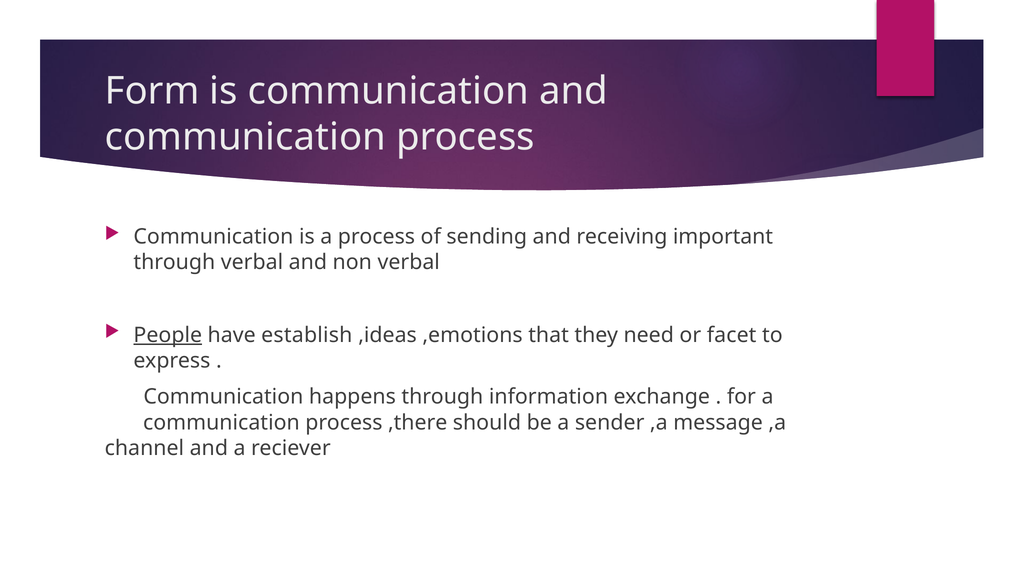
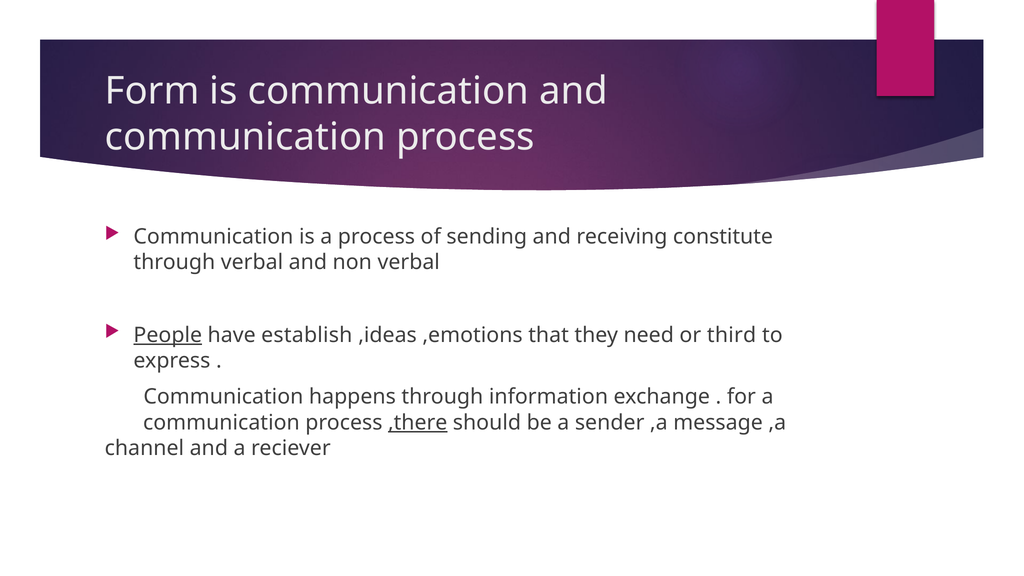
important: important -> constitute
facet: facet -> third
,there underline: none -> present
